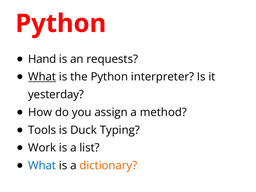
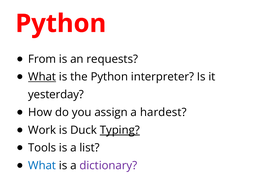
Hand: Hand -> From
method: method -> hardest
Tools: Tools -> Work
Typing underline: none -> present
Work: Work -> Tools
dictionary colour: orange -> purple
